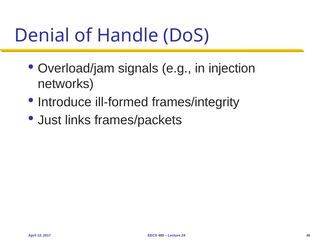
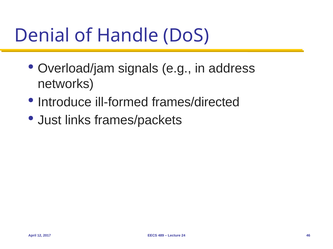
injection: injection -> address
frames/integrity: frames/integrity -> frames/directed
